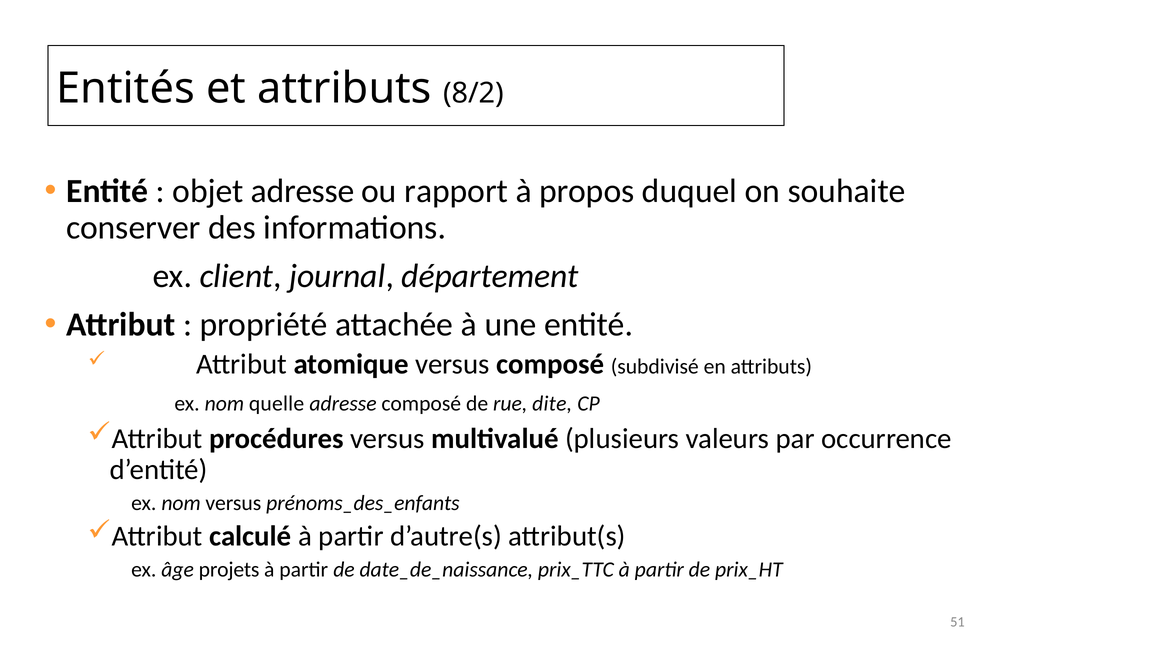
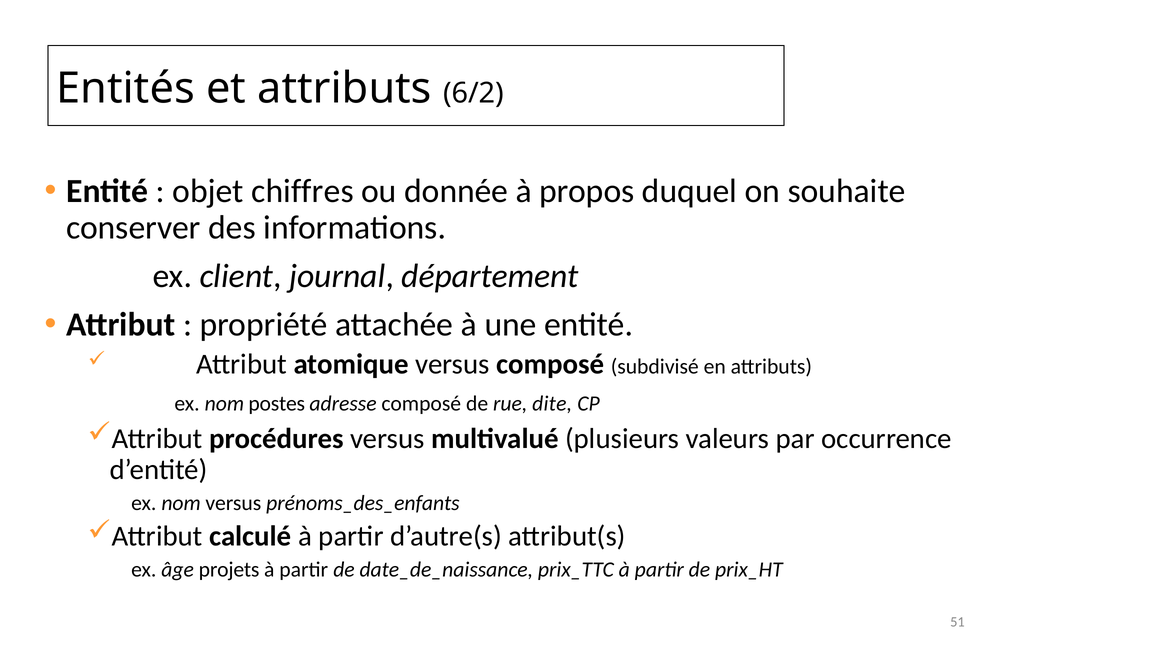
8/2: 8/2 -> 6/2
objet adresse: adresse -> chiffres
rapport: rapport -> donnée
quelle: quelle -> postes
